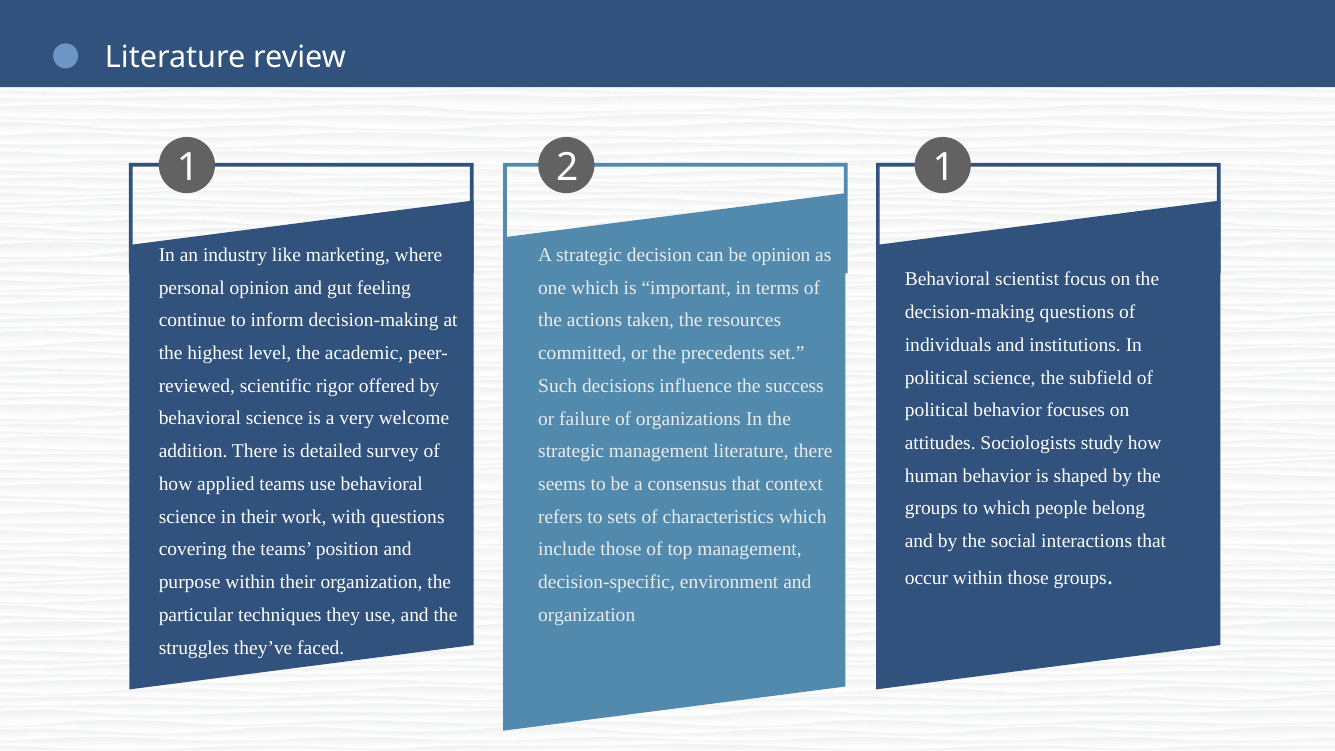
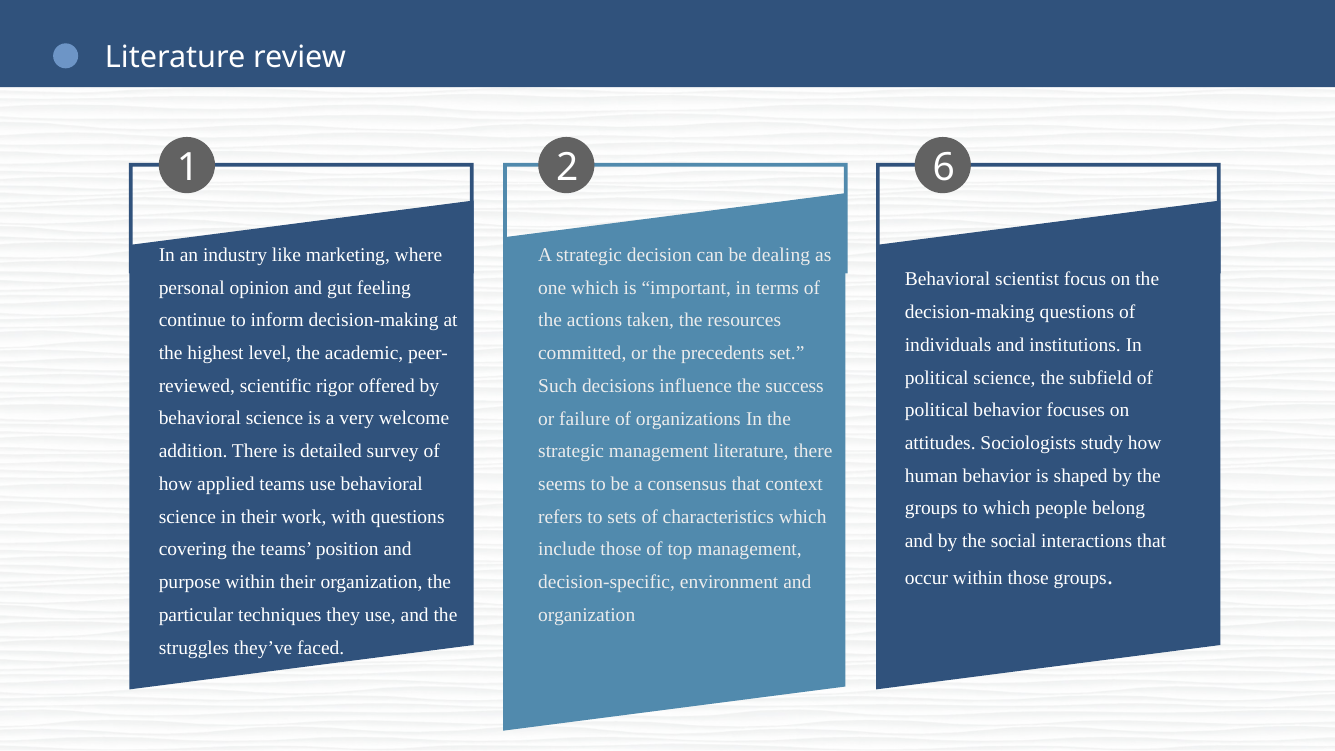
2 1: 1 -> 6
be opinion: opinion -> dealing
